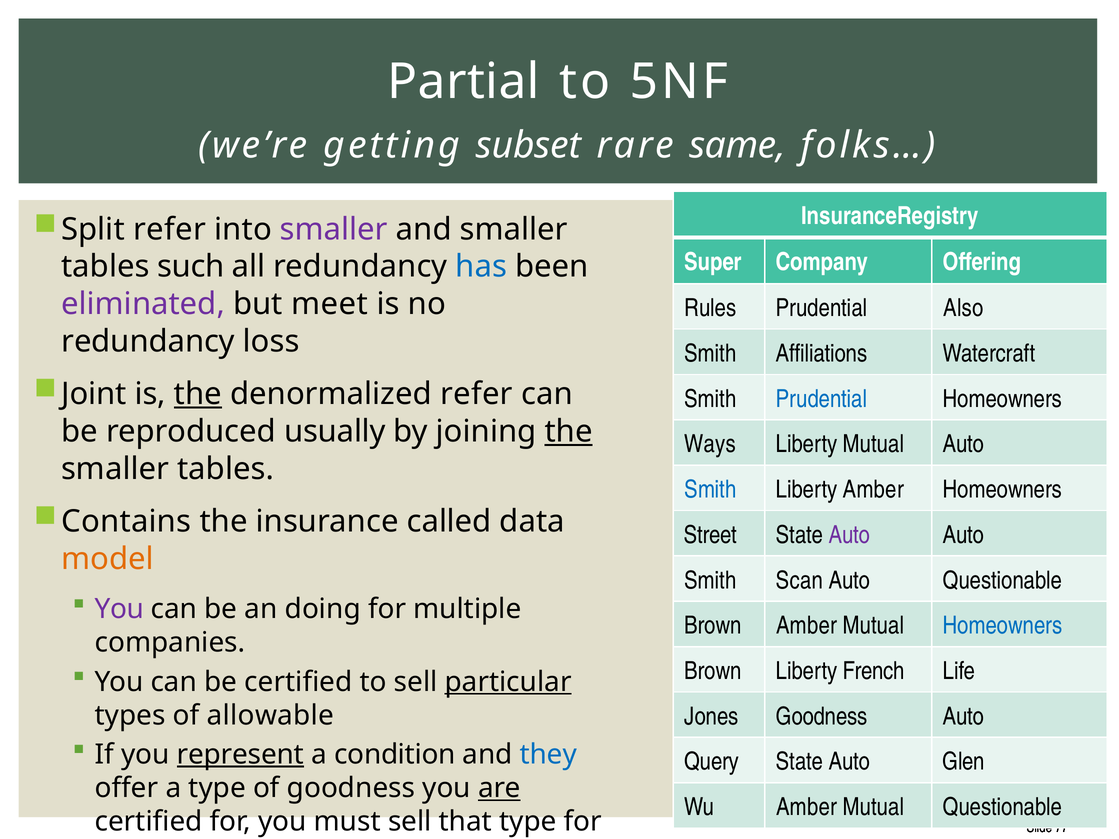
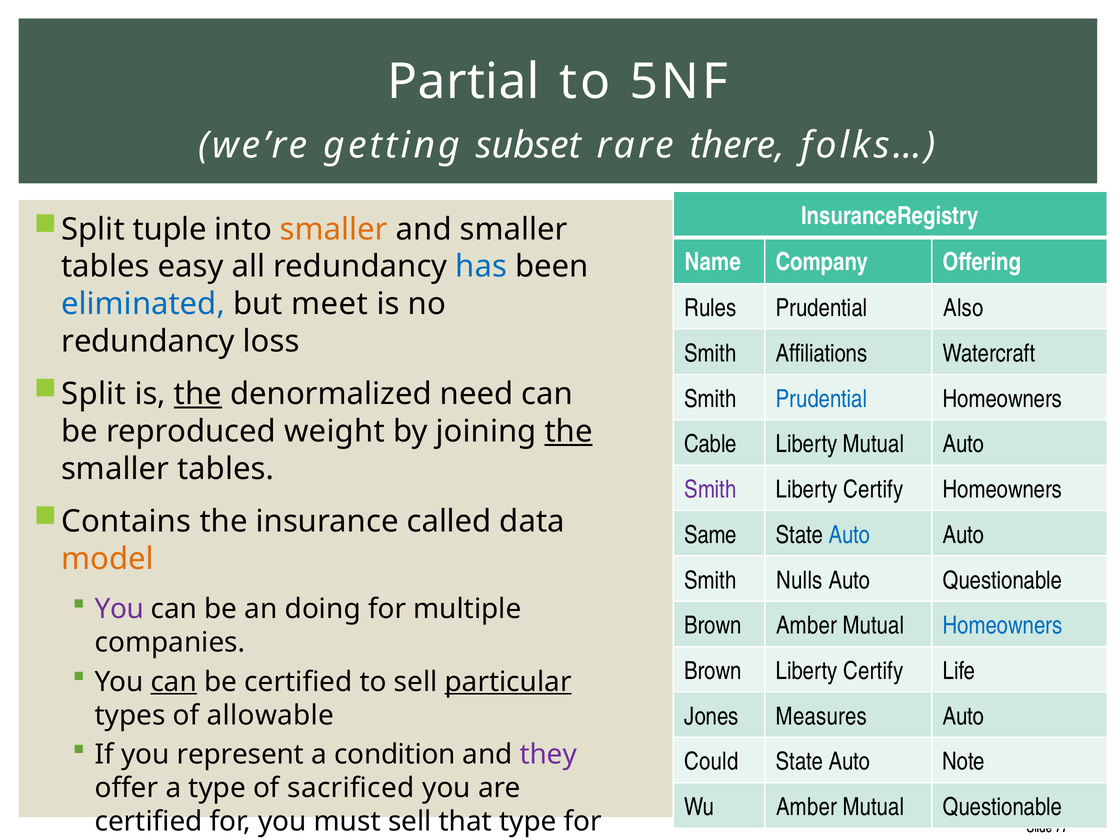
same: same -> there
Split refer: refer -> tuple
smaller at (334, 229) colour: purple -> orange
Super: Super -> Name
such: such -> easy
eliminated colour: purple -> blue
Joint at (94, 394): Joint -> Split
denormalized refer: refer -> need
usually: usually -> weight
Ways: Ways -> Cable
Smith at (710, 490) colour: blue -> purple
Amber at (873, 490): Amber -> Certify
Street: Street -> Same
Auto at (849, 535) colour: purple -> blue
Scan: Scan -> Nulls
Brown Liberty French: French -> Certify
can at (174, 682) underline: none -> present
Jones Goodness: Goodness -> Measures
represent underline: present -> none
they colour: blue -> purple
Query: Query -> Could
Glen: Glen -> Note
of goodness: goodness -> sacrificed
are underline: present -> none
